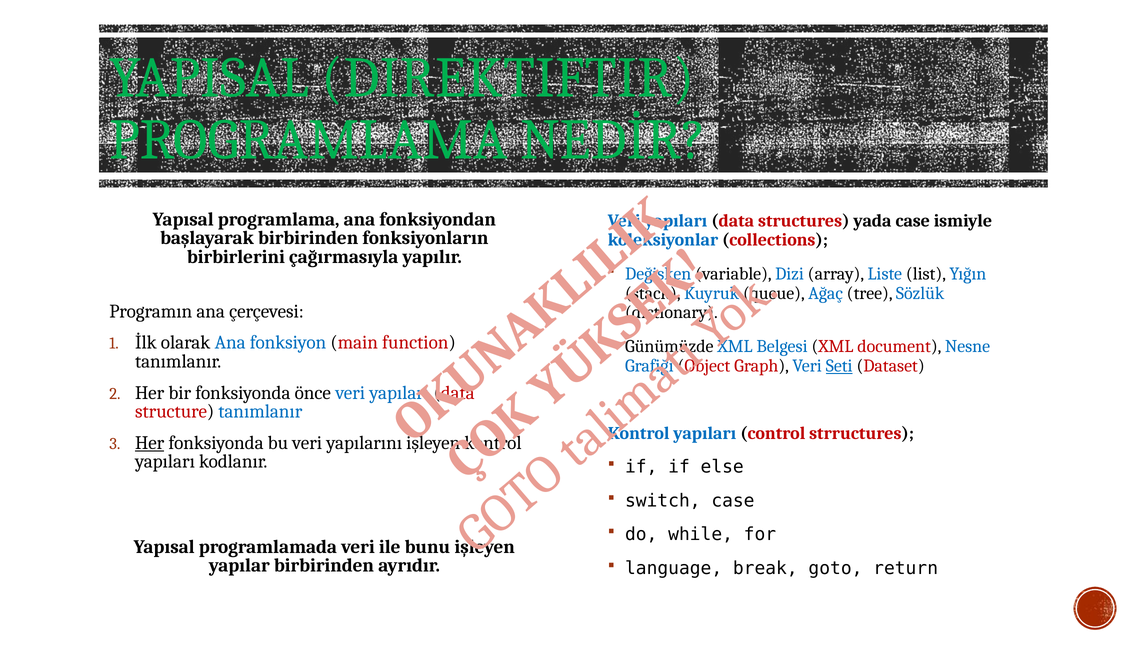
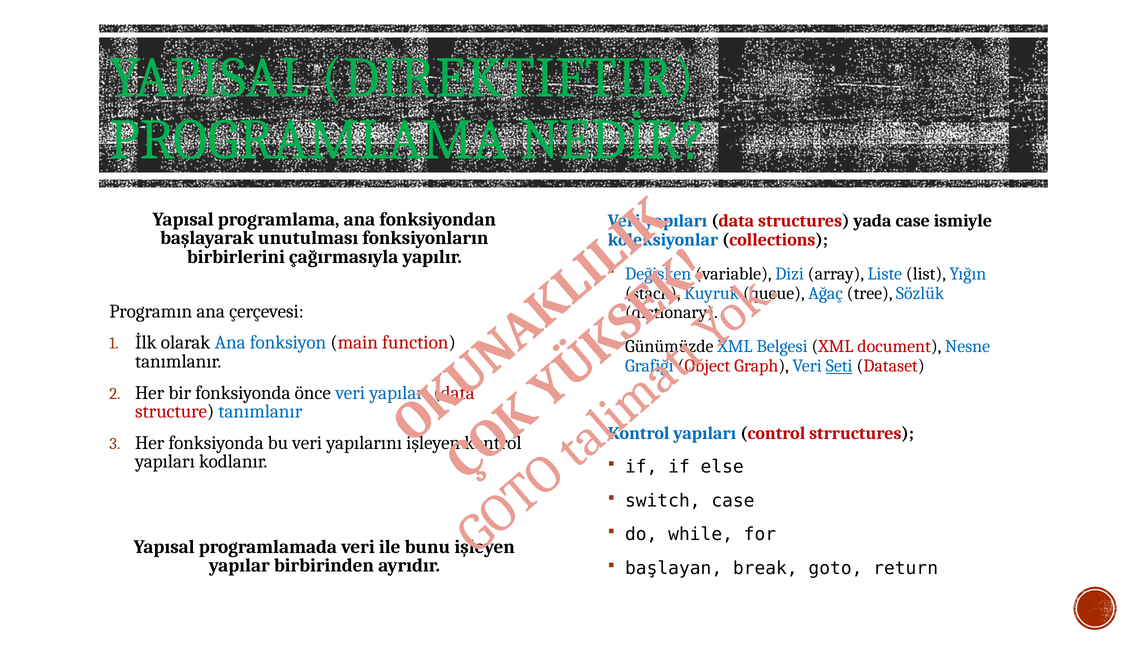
başlayarak birbirinden: birbirinden -> unutulması
Her at (150, 443) underline: present -> none
language: language -> başlayan
